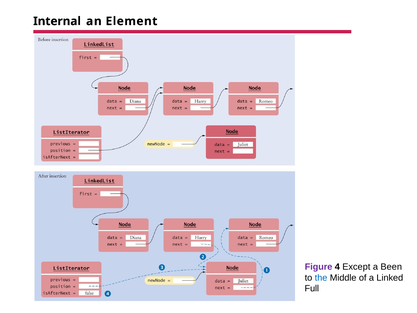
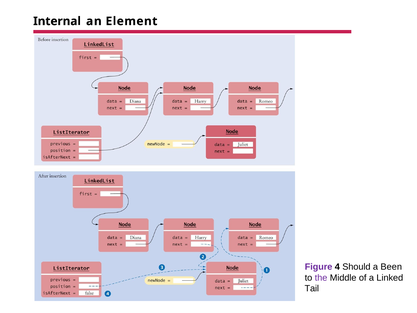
Except: Except -> Should
the colour: blue -> purple
Full: Full -> Tail
